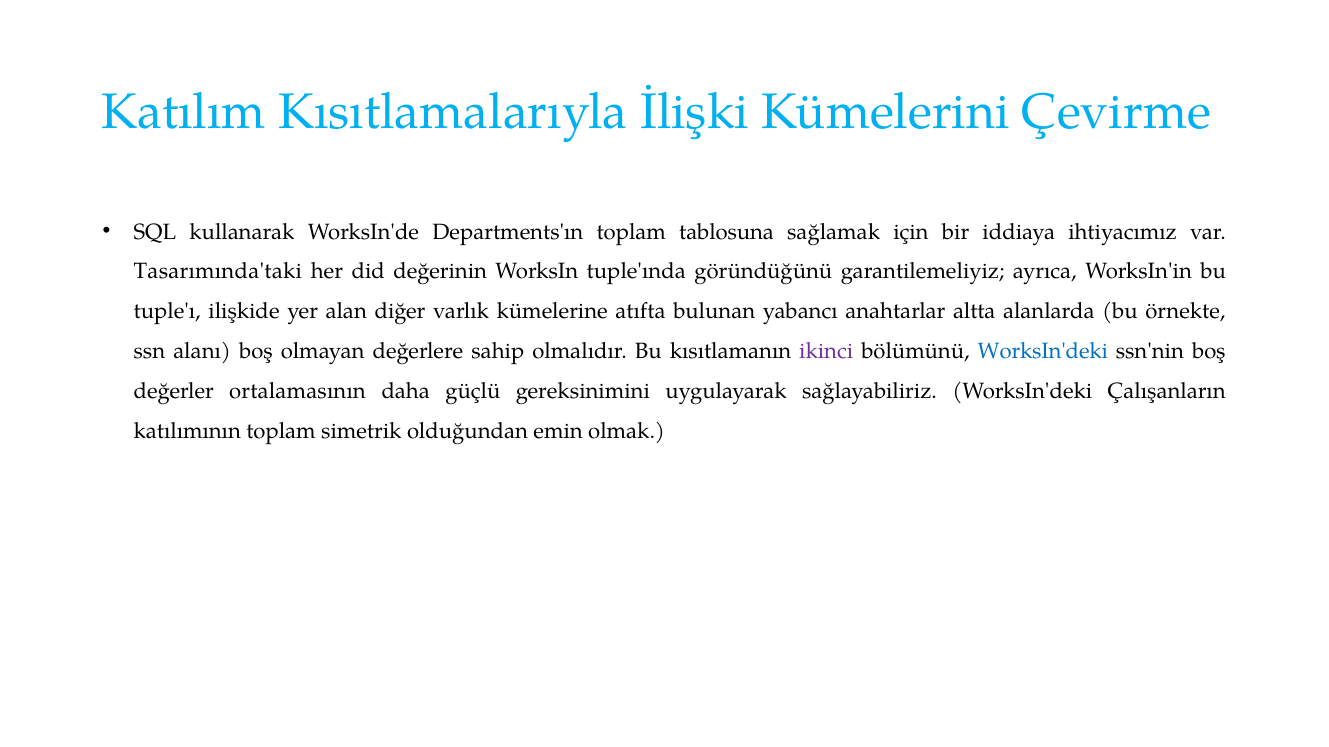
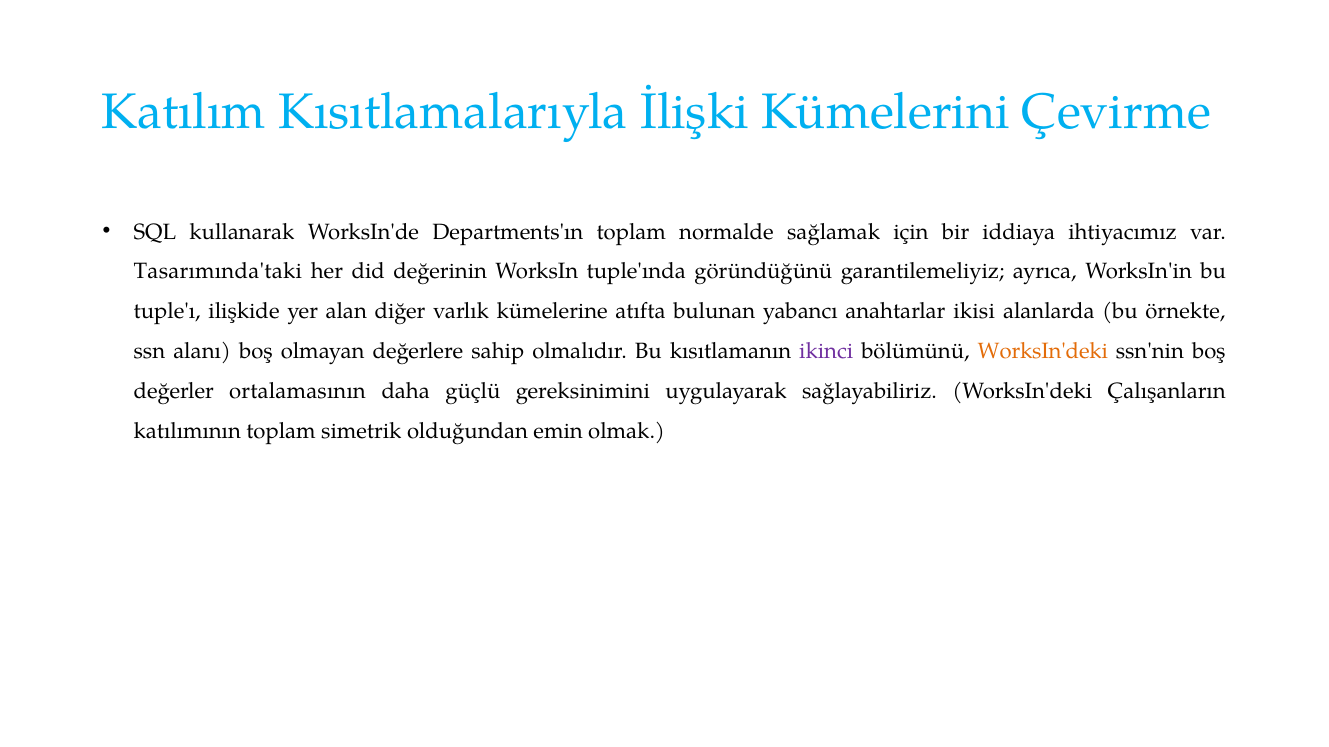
tablosuna: tablosuna -> normalde
altta: altta -> ikisi
WorksIn'deki at (1043, 352) colour: blue -> orange
